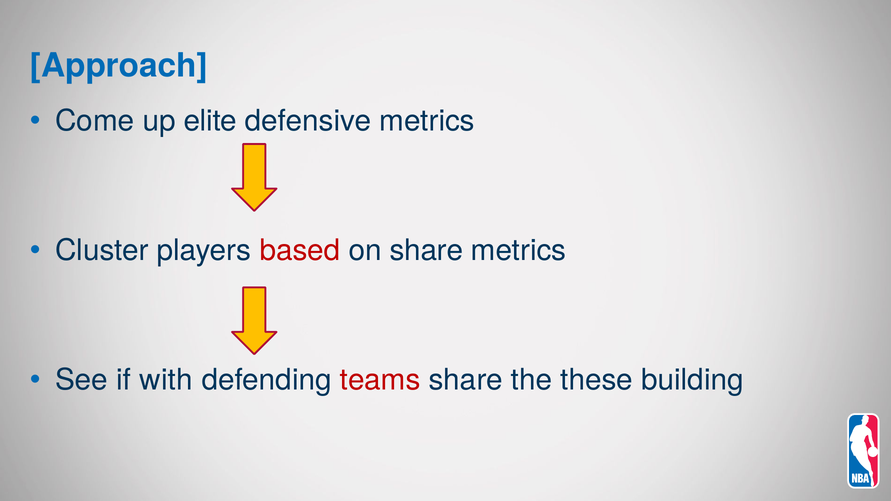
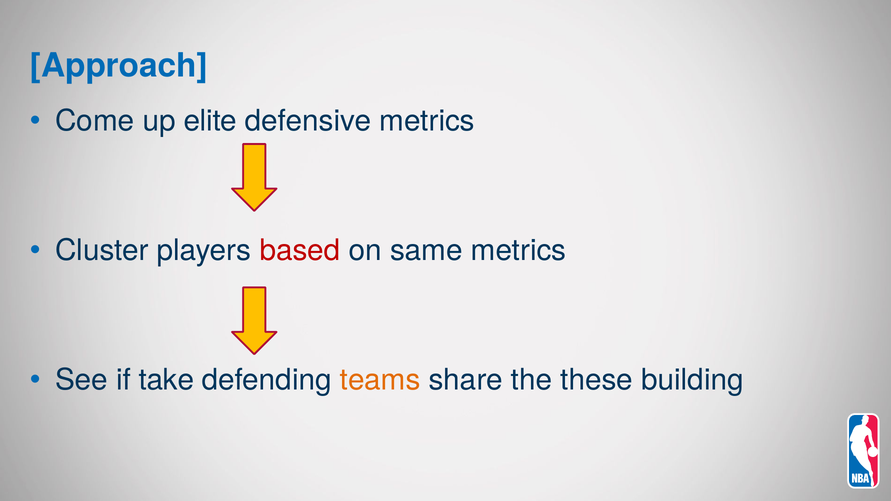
on share: share -> same
with: with -> take
teams colour: red -> orange
